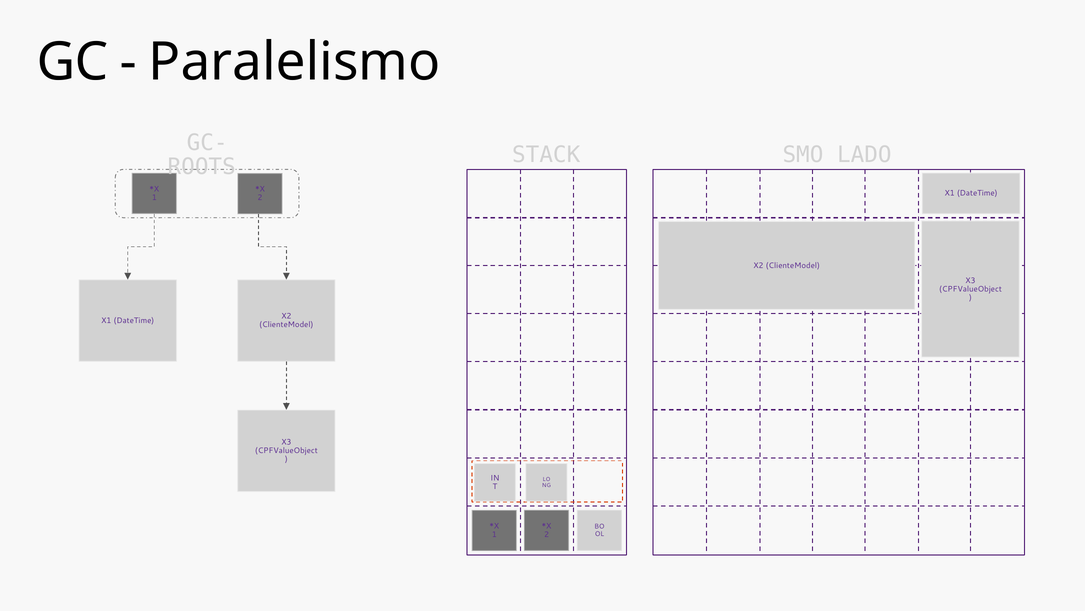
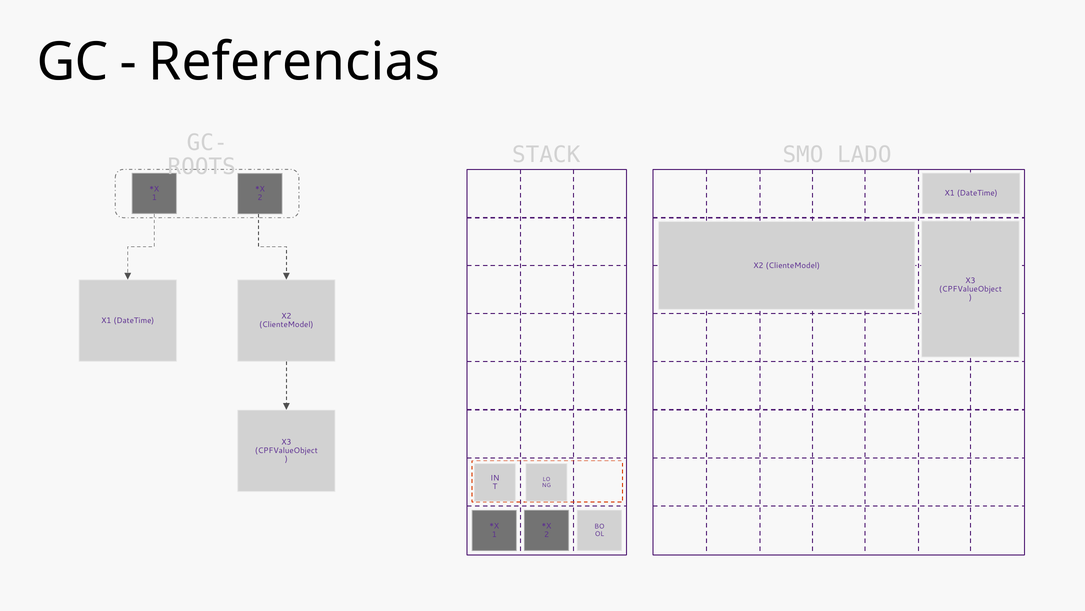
Paralelismo: Paralelismo -> Referencias
